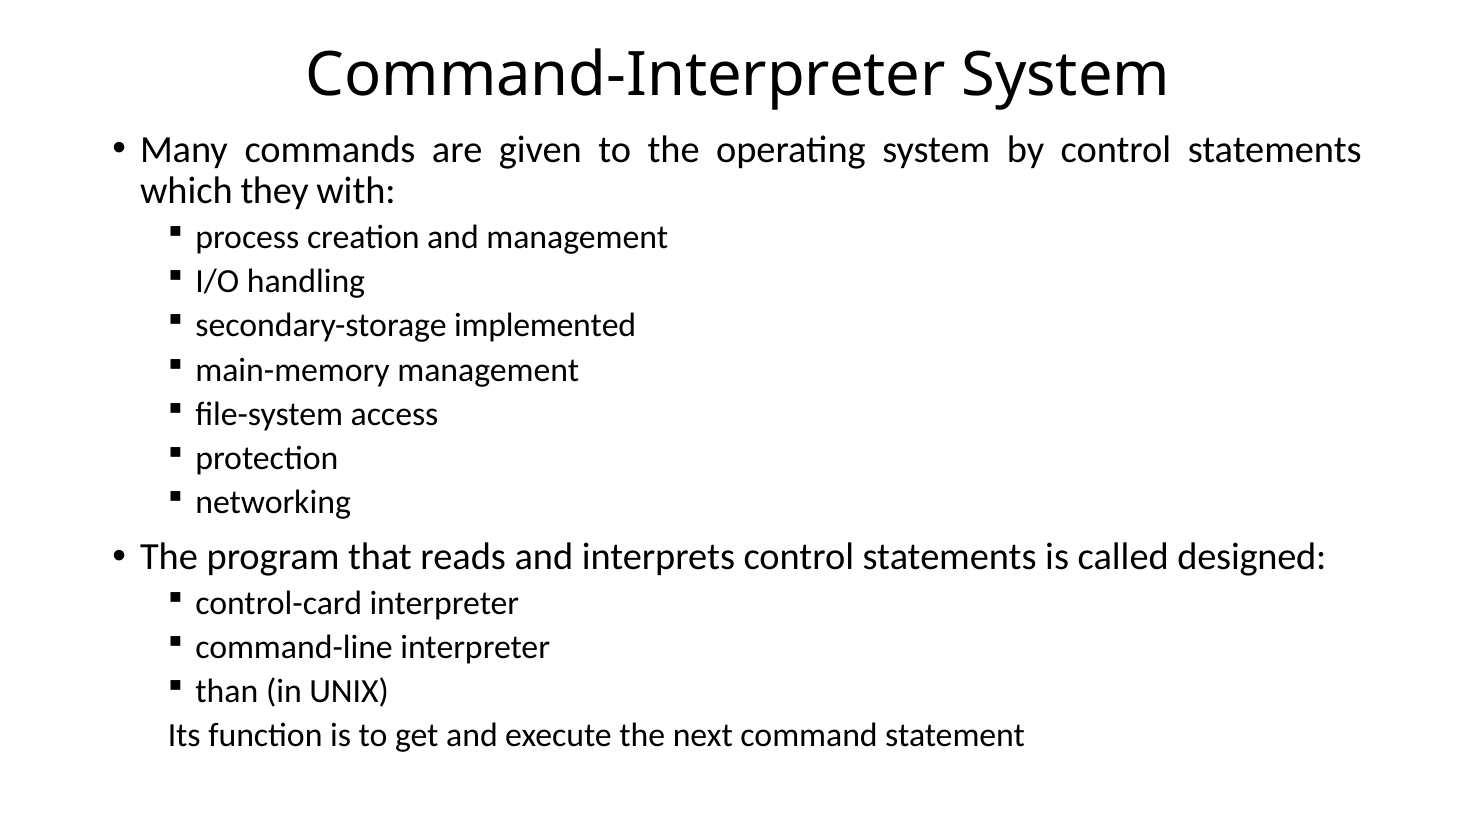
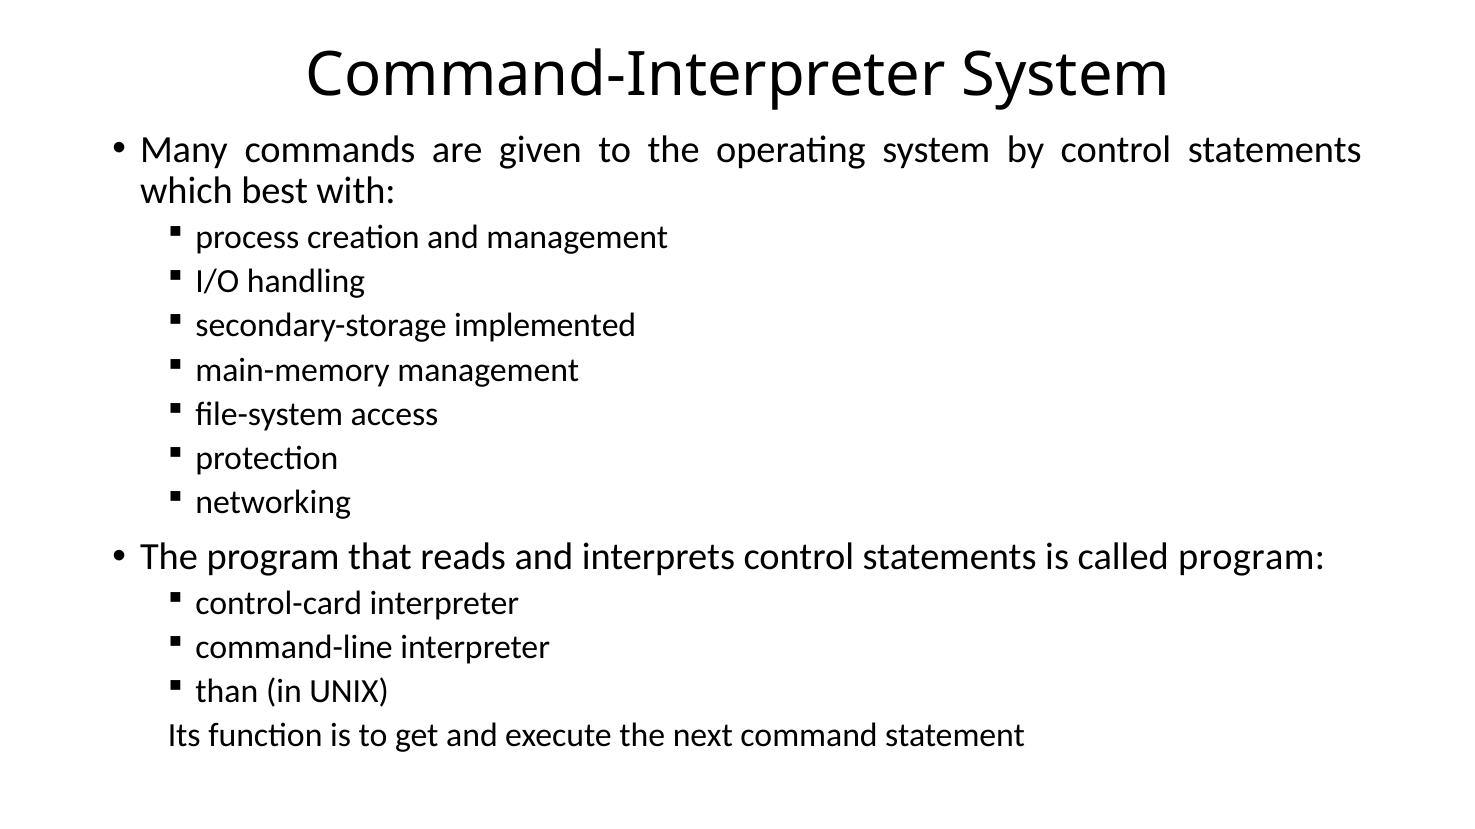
they: they -> best
called designed: designed -> program
